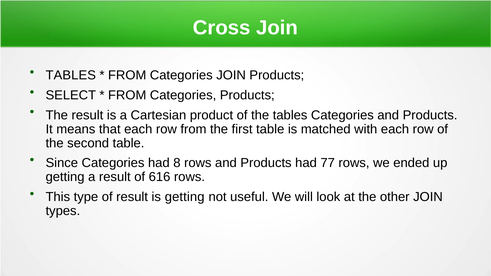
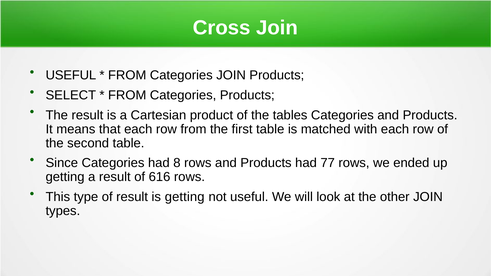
TABLES at (71, 75): TABLES -> USEFUL
